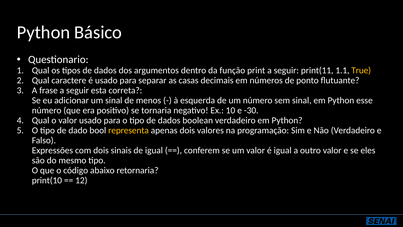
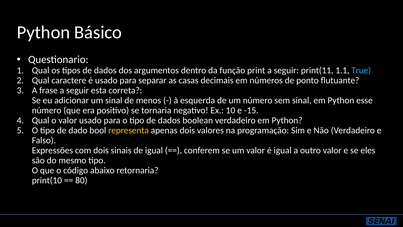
True colour: yellow -> light blue
-30: -30 -> -15
12: 12 -> 80
